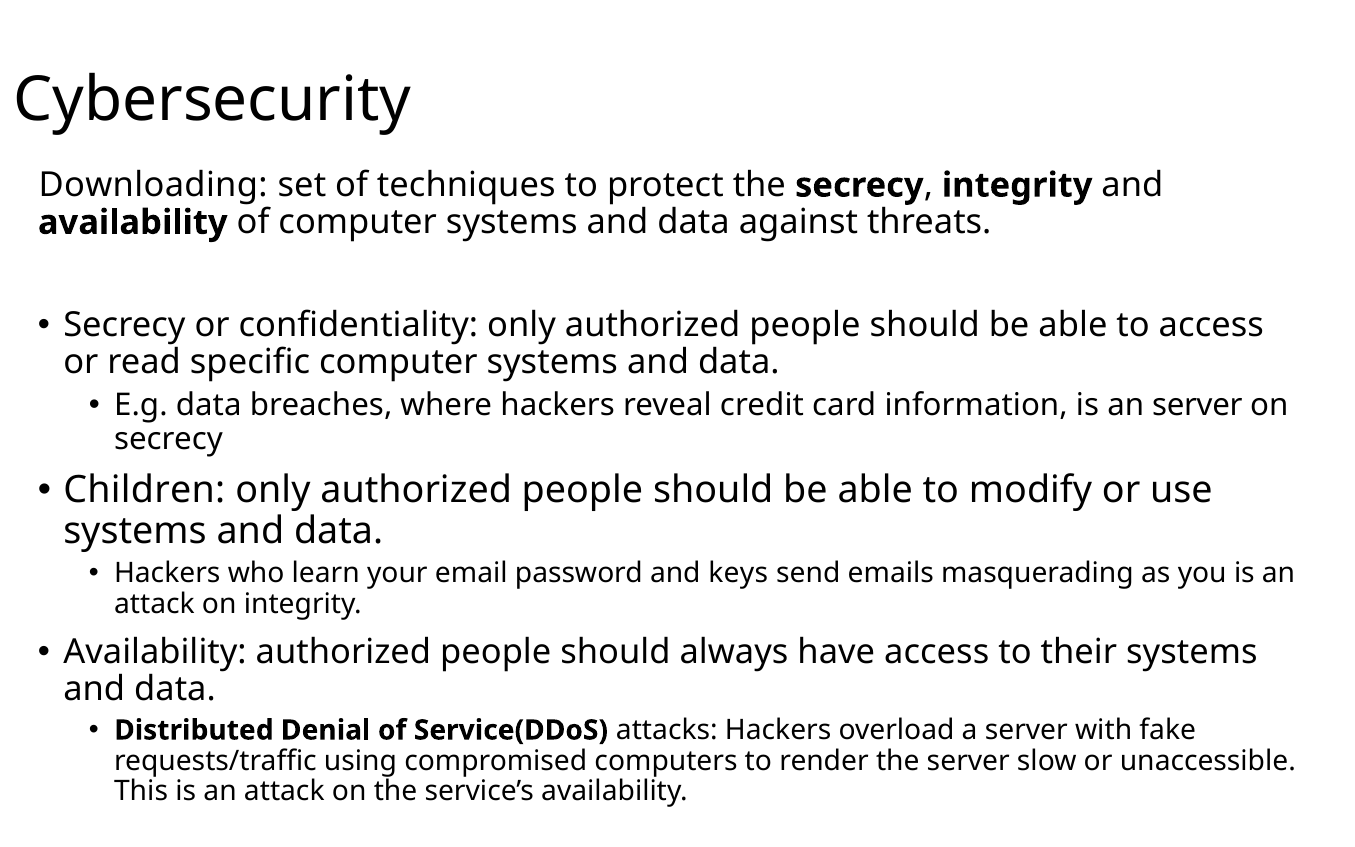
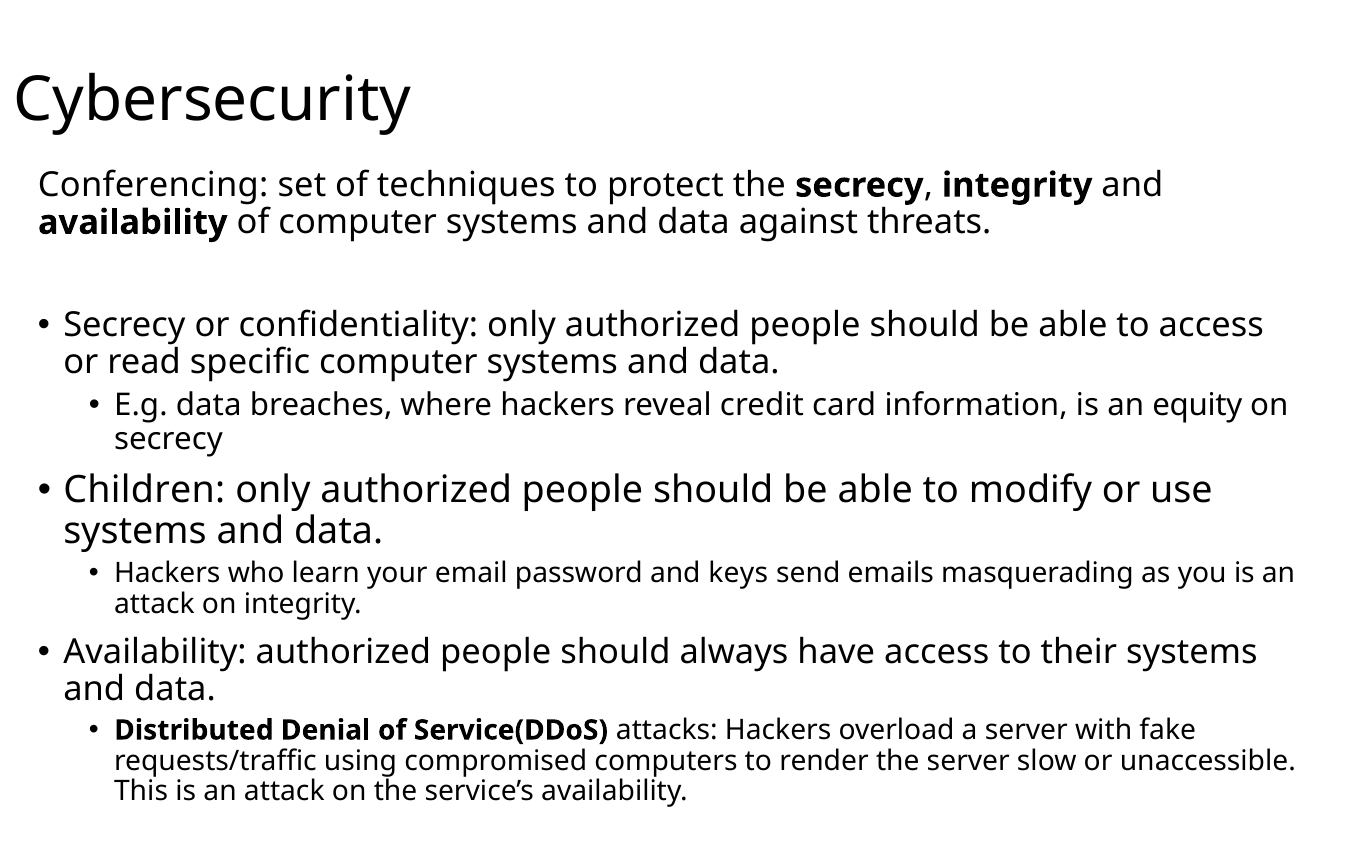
Downloading: Downloading -> Conferencing
an server: server -> equity
